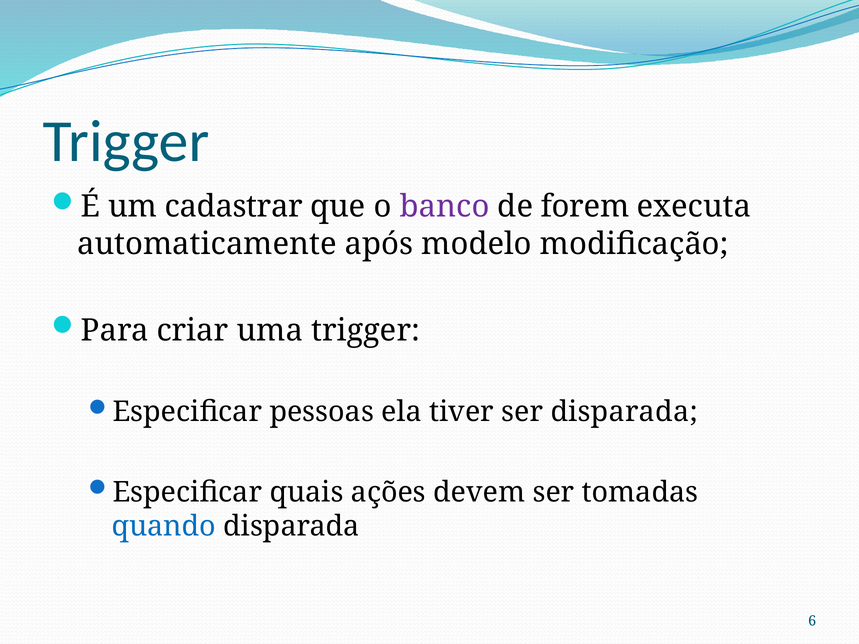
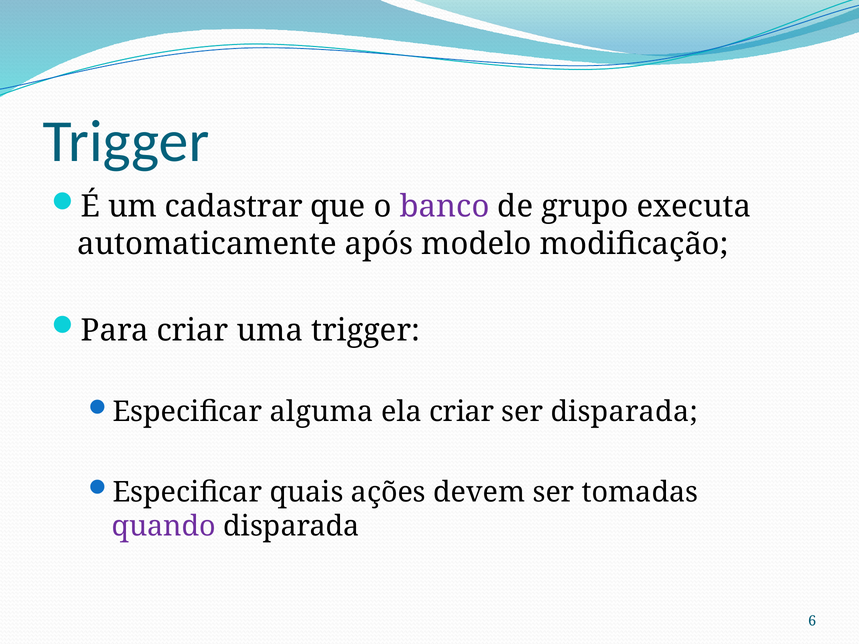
forem: forem -> grupo
pessoas: pessoas -> alguma
ela tiver: tiver -> criar
quando colour: blue -> purple
